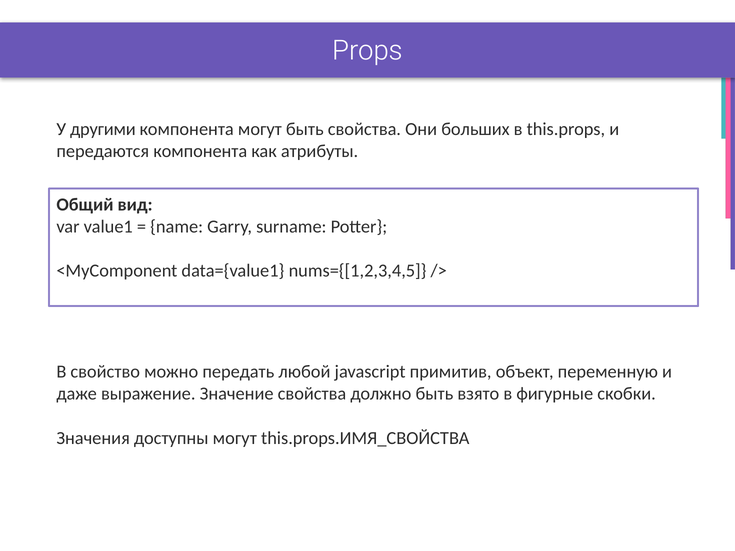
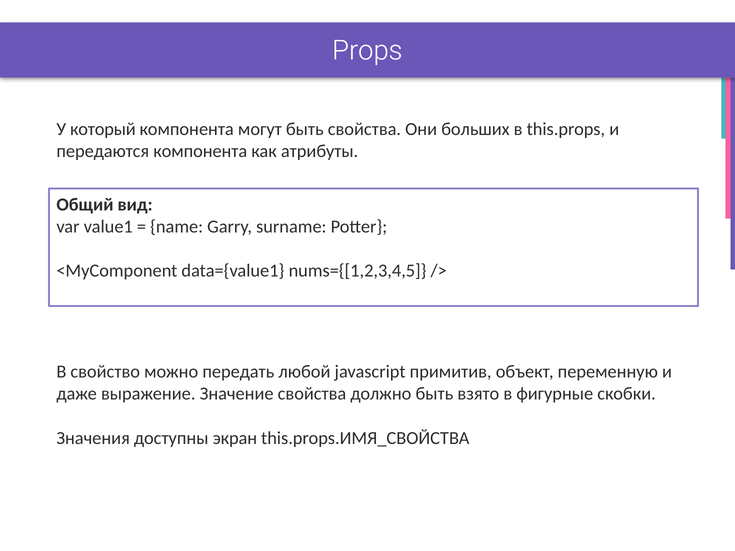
другими: другими -> который
доступны могут: могут -> экран
